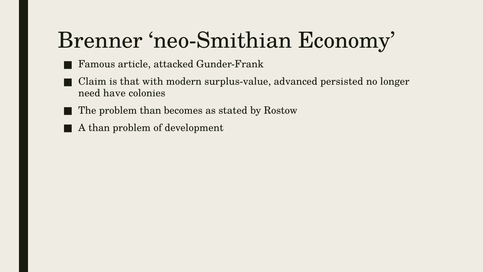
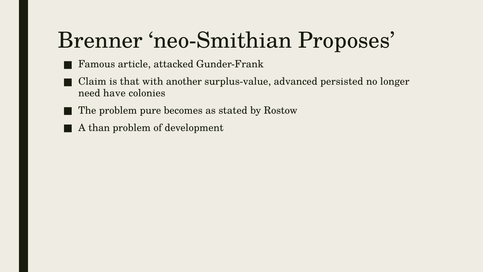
Economy: Economy -> Proposes
modern: modern -> another
problem than: than -> pure
